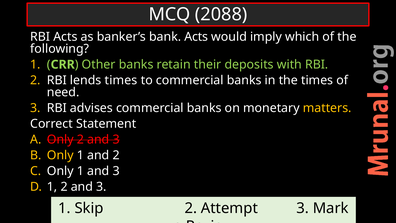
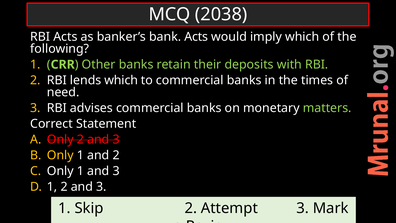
2088: 2088 -> 2038
lends times: times -> which
matters colour: yellow -> light green
